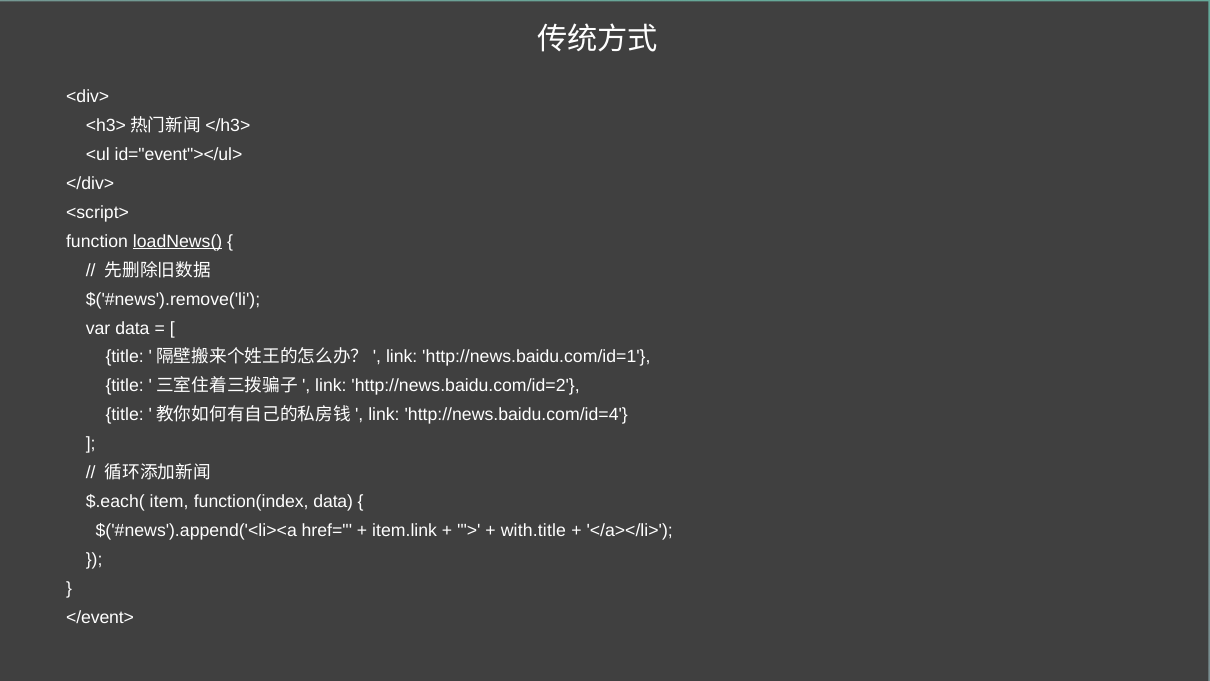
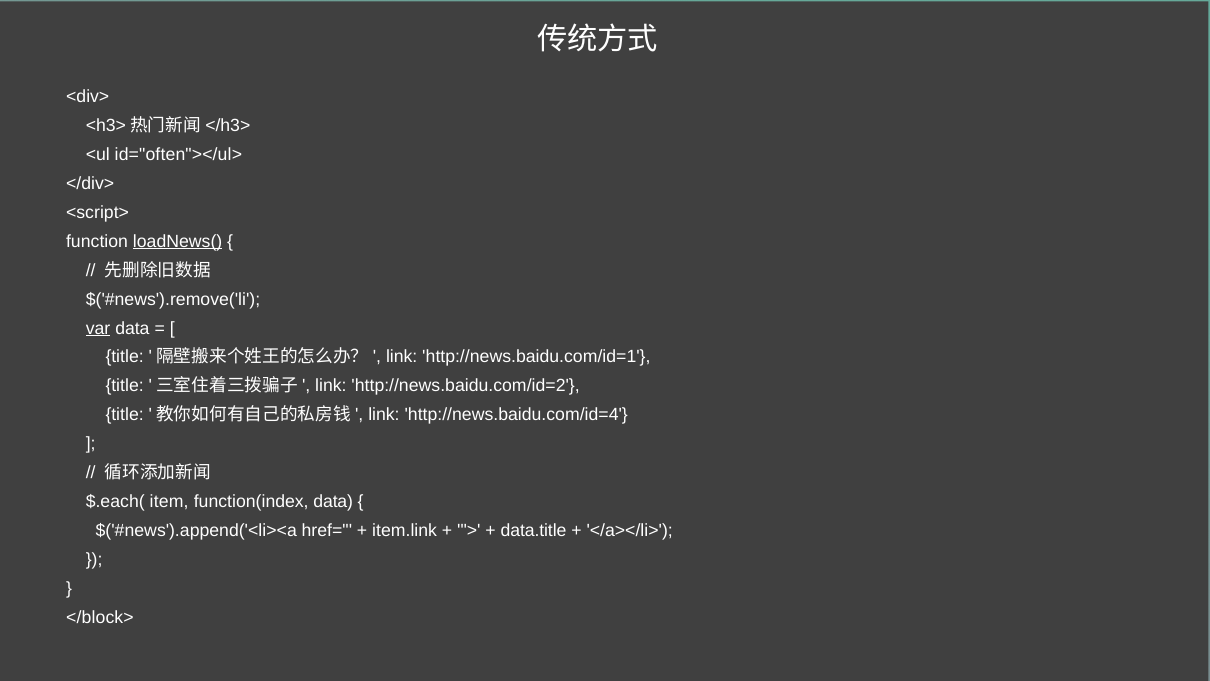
id="event"></ul>: id="event"></ul> -> id="often"></ul>
var underline: none -> present
with.title: with.title -> data.title
</event>: </event> -> </block>
